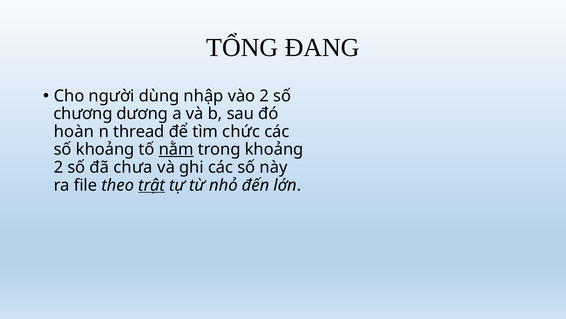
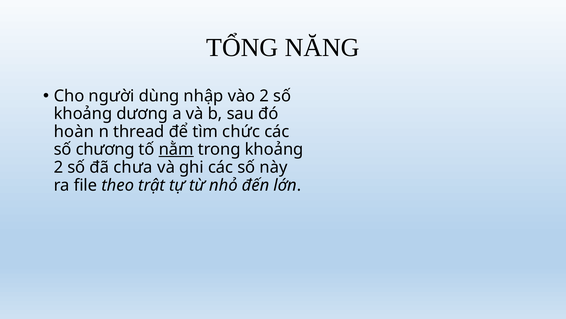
ĐANG: ĐANG -> NĂNG
chương at (83, 114): chương -> khoảng
số khoảng: khoảng -> chương
trật underline: present -> none
